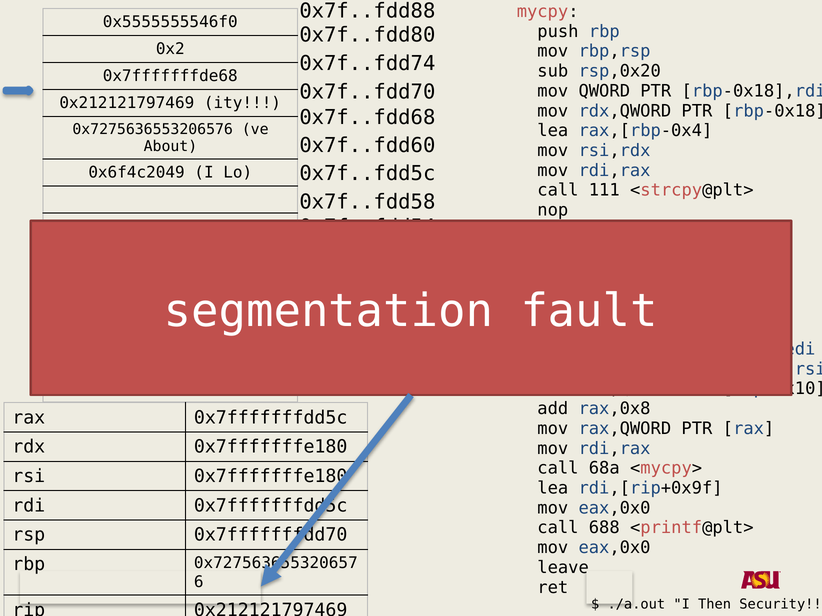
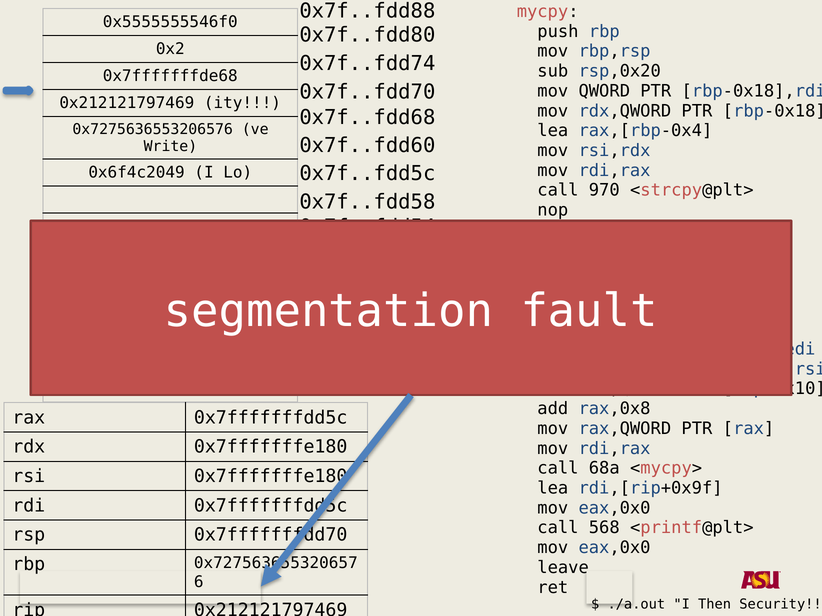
About: About -> Write
111: 111 -> 970
688: 688 -> 568
